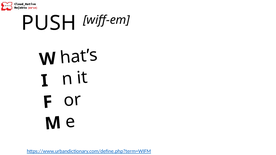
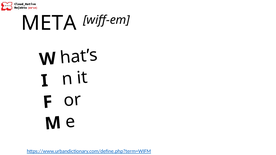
PUSH: PUSH -> META
